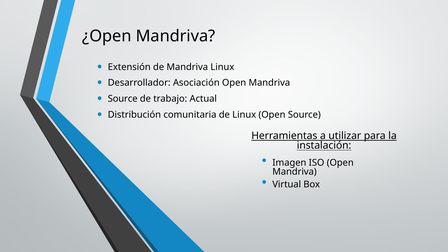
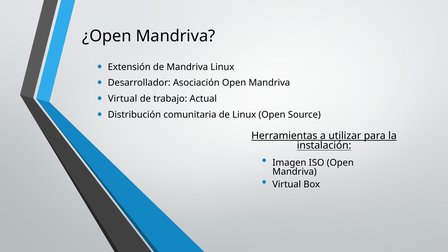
Source at (123, 99): Source -> Virtual
